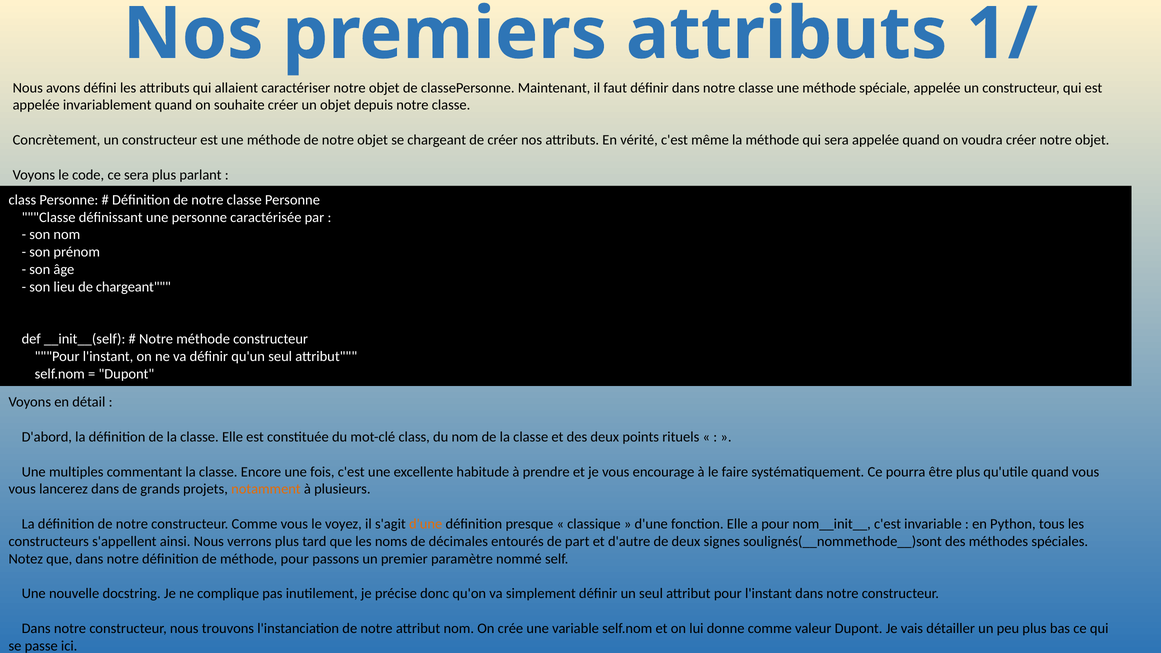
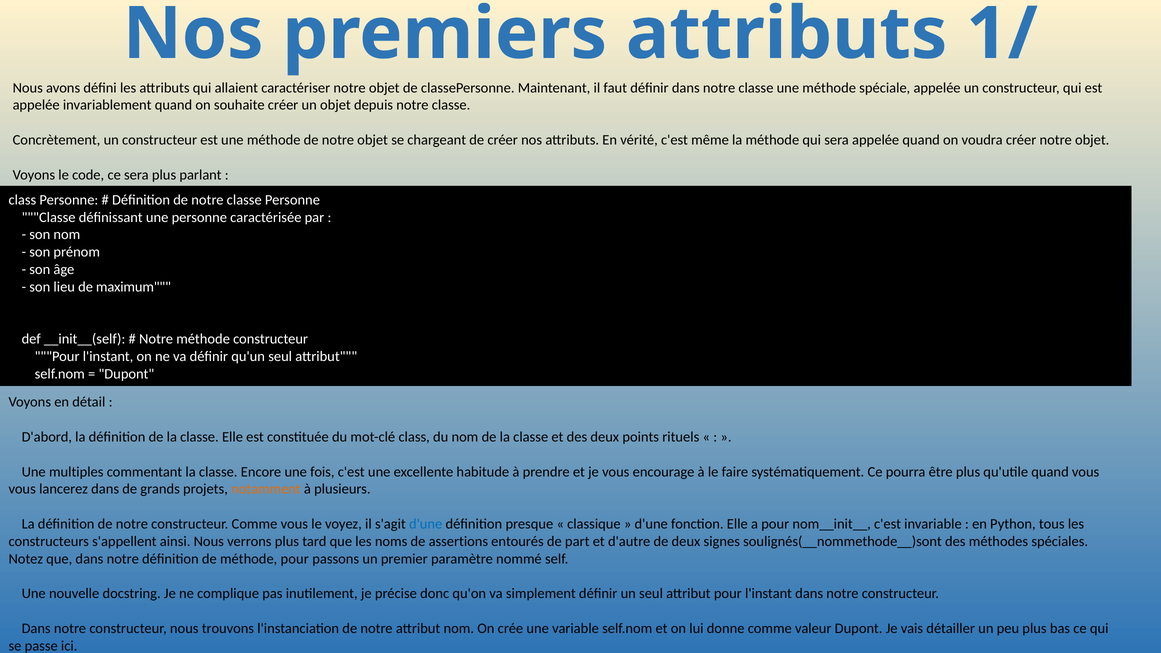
de chargeant: chargeant -> maximum
d'une at (426, 524) colour: orange -> blue
décimales: décimales -> assertions
